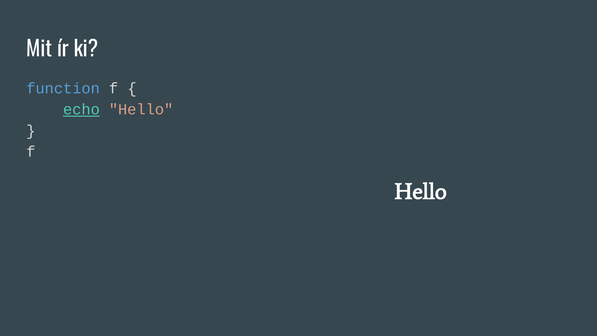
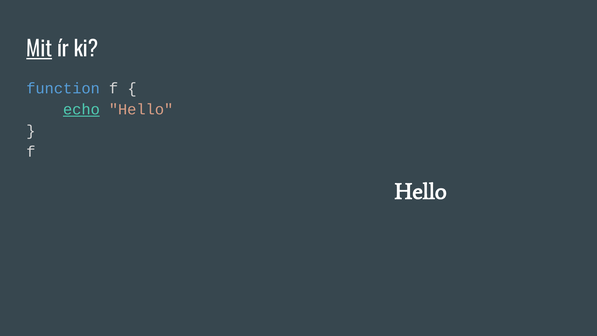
Mit underline: none -> present
